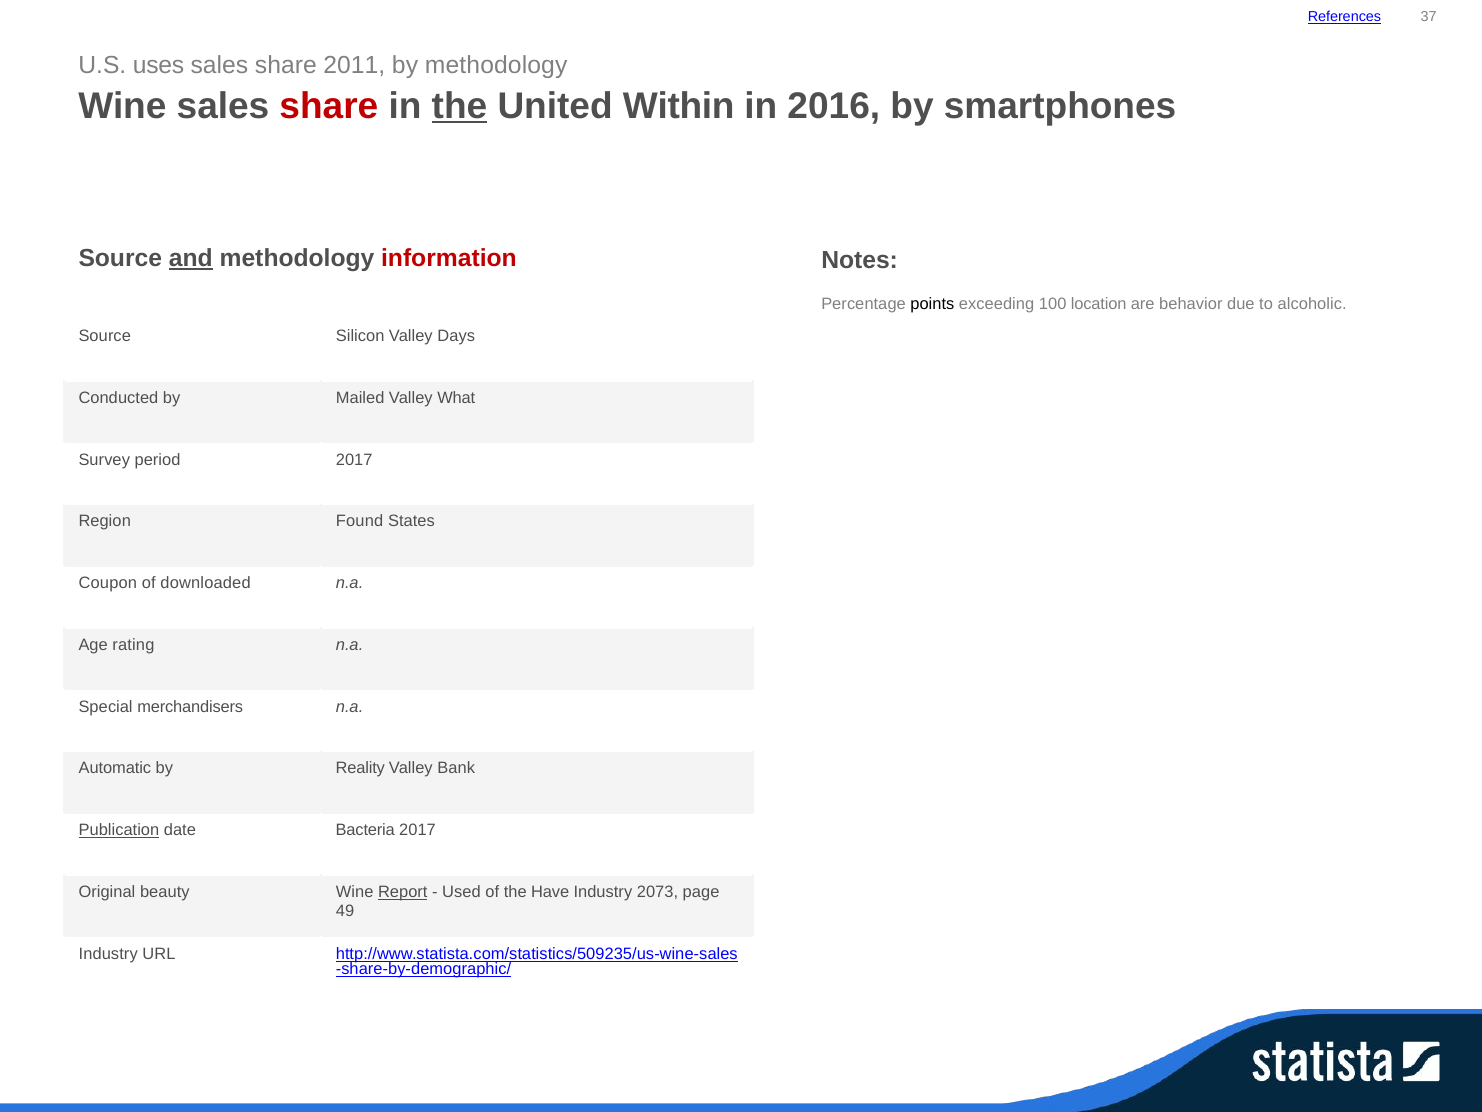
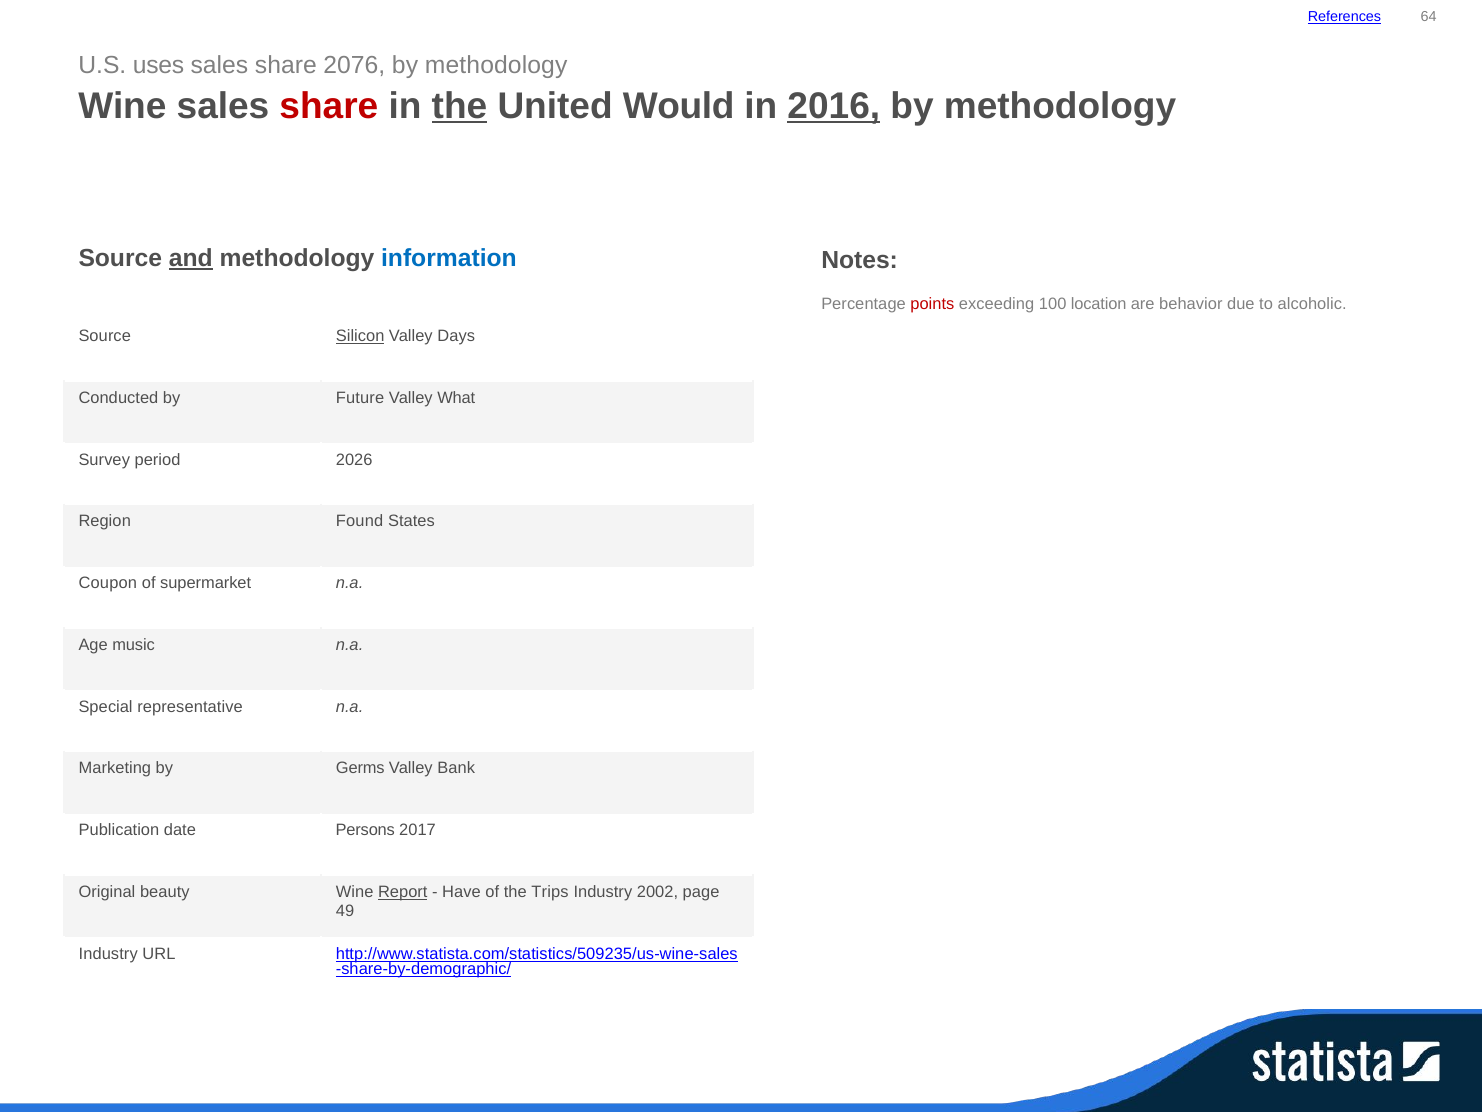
37: 37 -> 64
2011: 2011 -> 2076
Within: Within -> Would
2016 underline: none -> present
smartphones at (1060, 106): smartphones -> methodology
information colour: red -> blue
points colour: black -> red
Silicon underline: none -> present
Mailed: Mailed -> Future
period 2017: 2017 -> 2026
downloaded: downloaded -> supermarket
rating: rating -> music
merchandisers: merchandisers -> representative
Automatic: Automatic -> Marketing
Reality: Reality -> Germs
Publication underline: present -> none
Bacteria: Bacteria -> Persons
Used: Used -> Have
Have: Have -> Trips
2073: 2073 -> 2002
